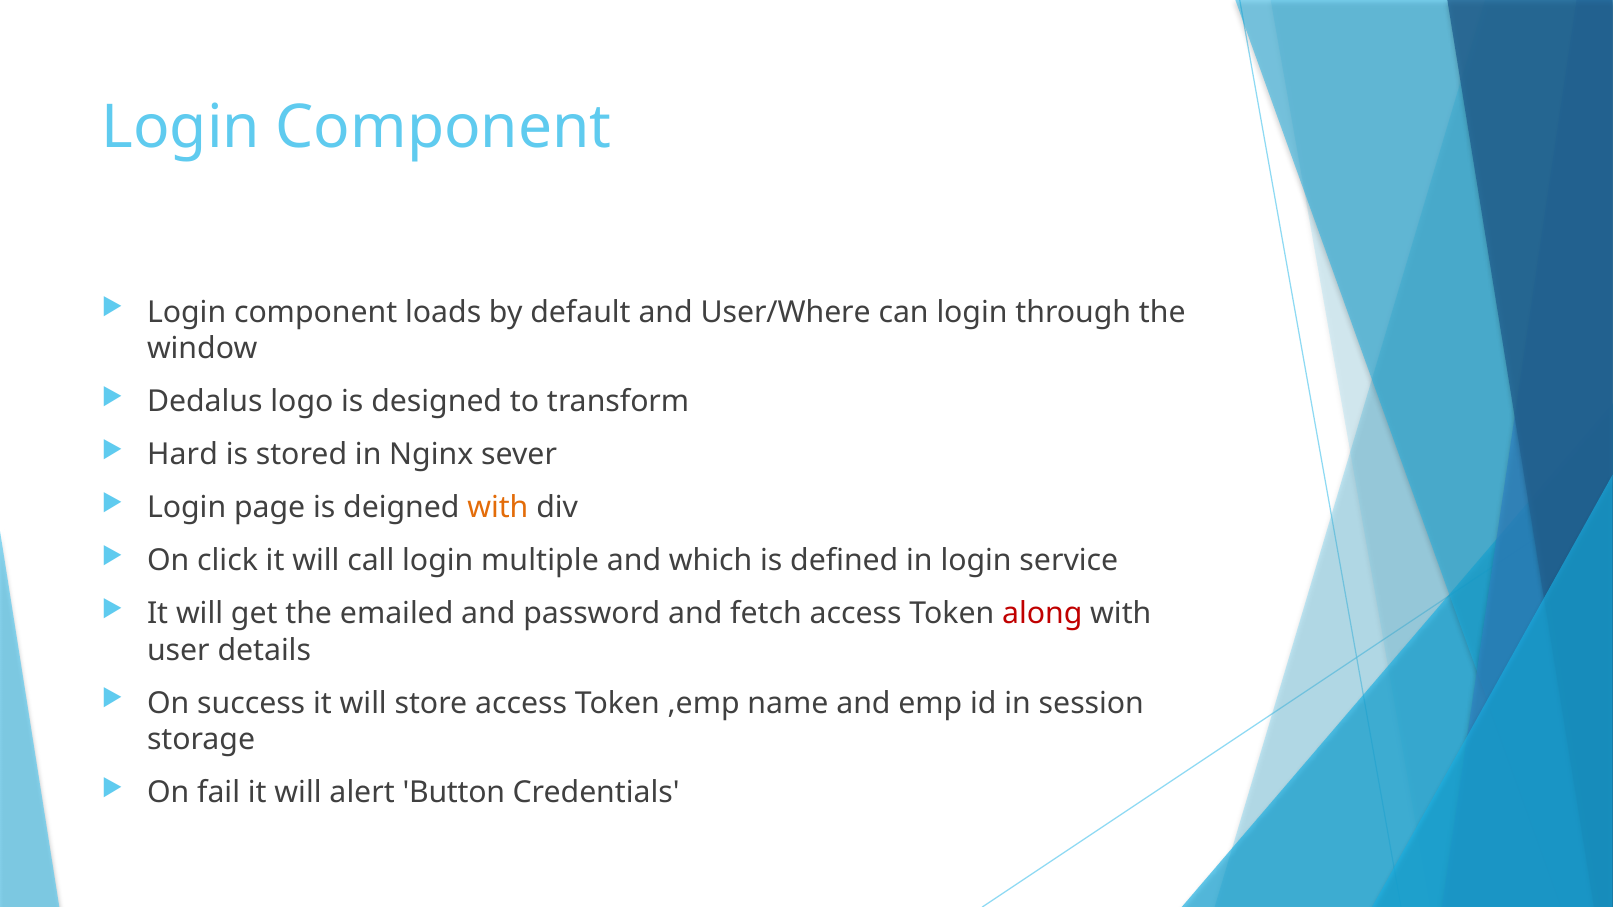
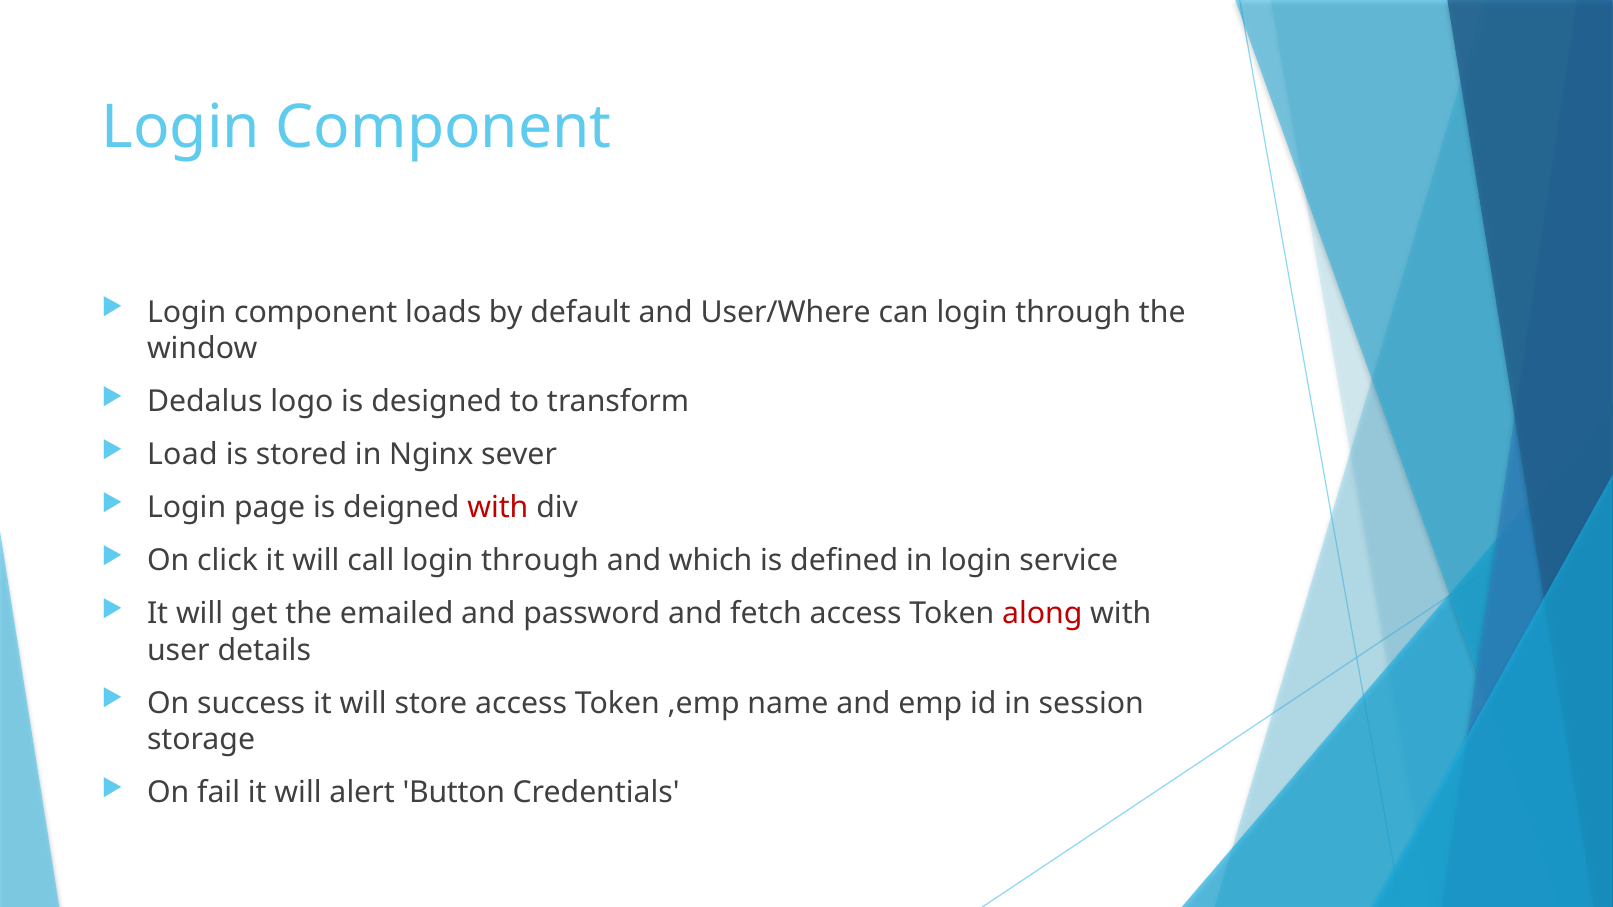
Hard: Hard -> Load
with at (498, 508) colour: orange -> red
call login multiple: multiple -> through
